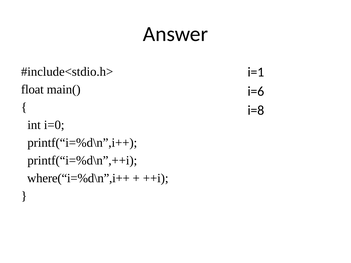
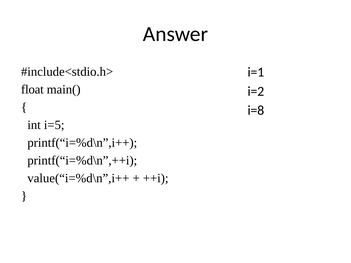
i=6: i=6 -> i=2
i=0: i=0 -> i=5
where(“i=%d\n”,i++: where(“i=%d\n”,i++ -> value(“i=%d\n”,i++
